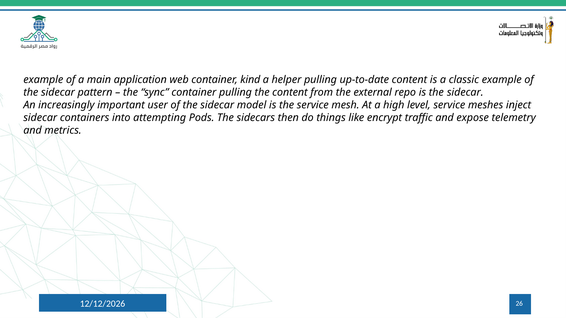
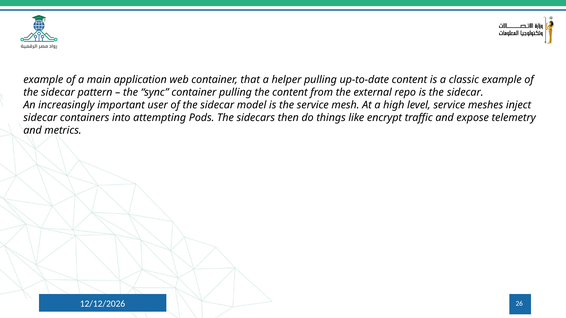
kind: kind -> that
